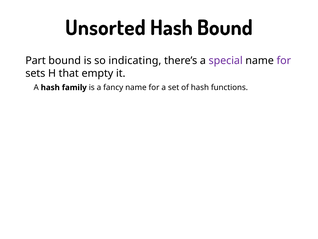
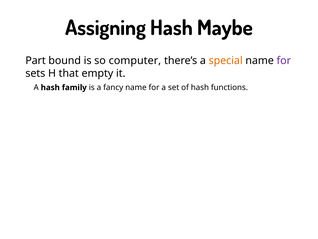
Unsorted: Unsorted -> Assigning
Hash Bound: Bound -> Maybe
indicating: indicating -> computer
special colour: purple -> orange
